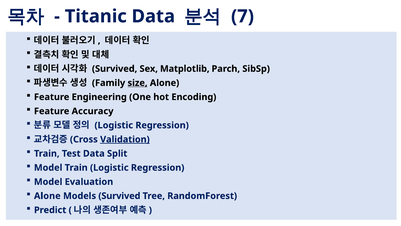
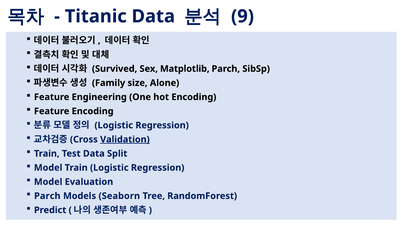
7: 7 -> 9
size underline: present -> none
Feature Accuracy: Accuracy -> Encoding
Alone at (47, 196): Alone -> Parch
Models Survived: Survived -> Seaborn
